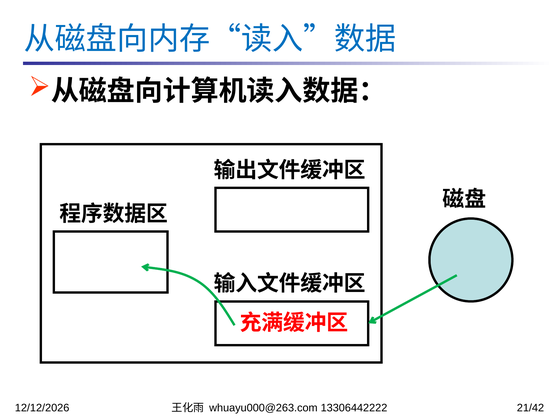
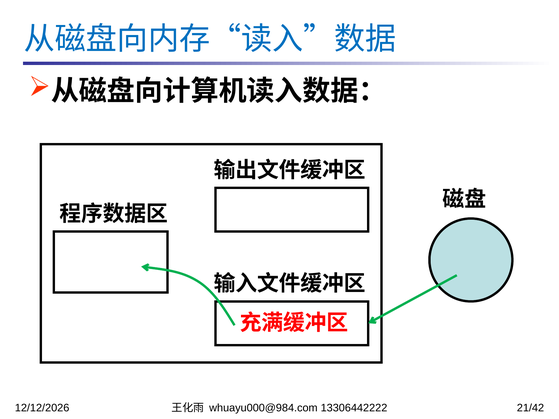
whuayu000@263.com: whuayu000@263.com -> whuayu000@984.com
